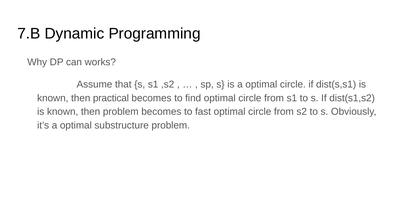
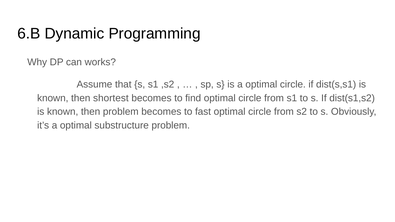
7.B: 7.B -> 6.B
practical: practical -> shortest
